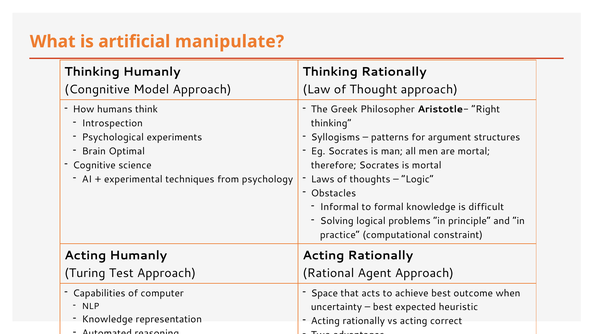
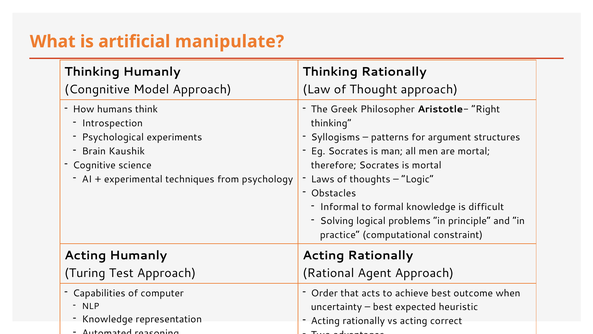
Optimal: Optimal -> Kaushik
Space: Space -> Order
